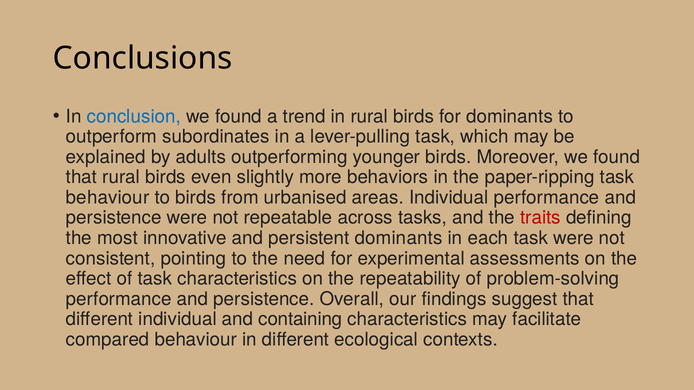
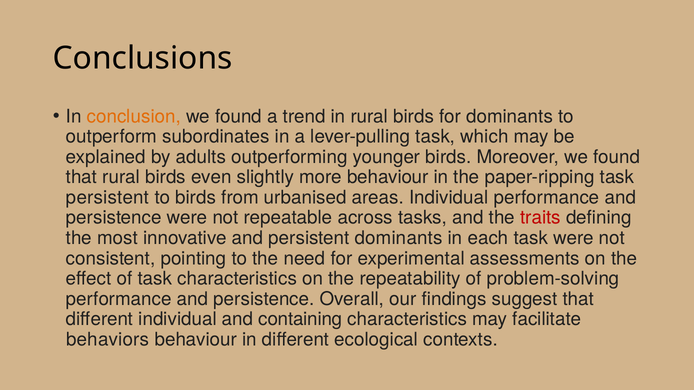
conclusion colour: blue -> orange
more behaviors: behaviors -> behaviour
behaviour at (108, 198): behaviour -> persistent
compared: compared -> behaviors
